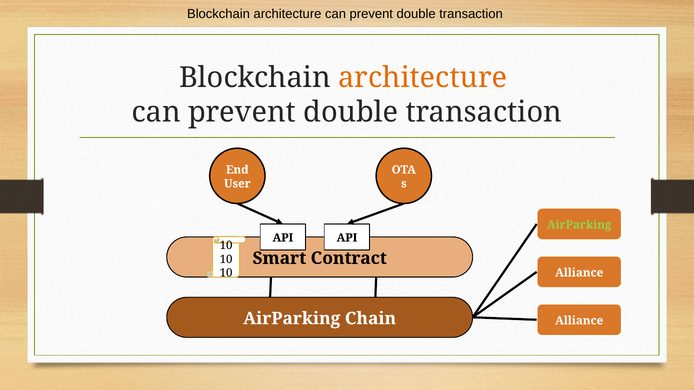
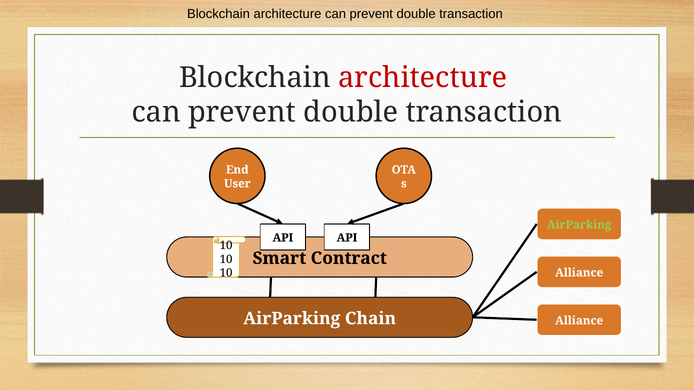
architecture at (423, 78) colour: orange -> red
